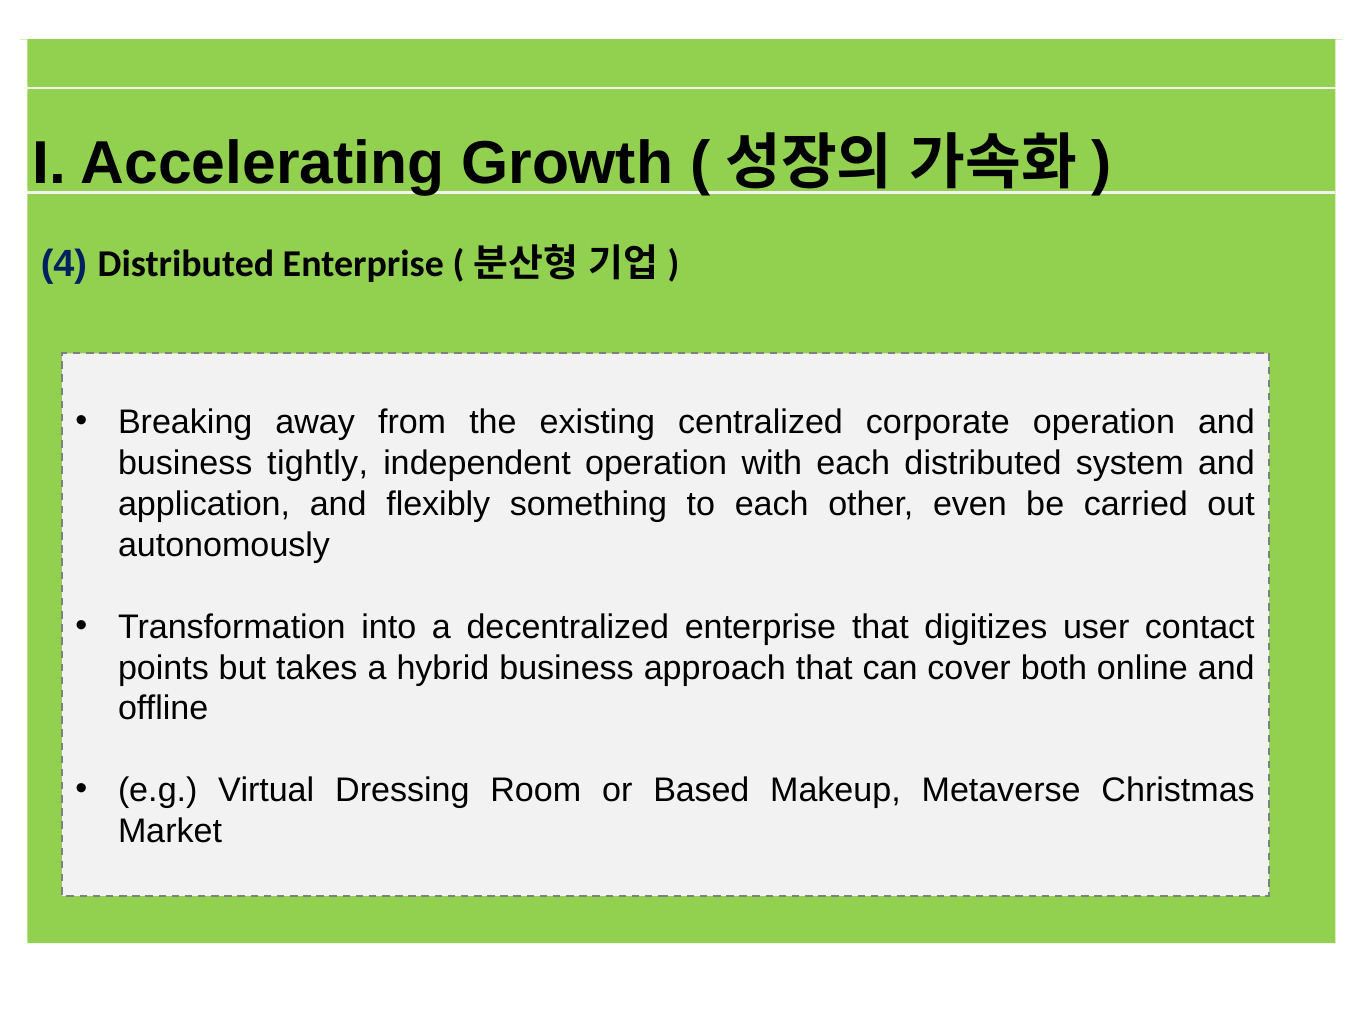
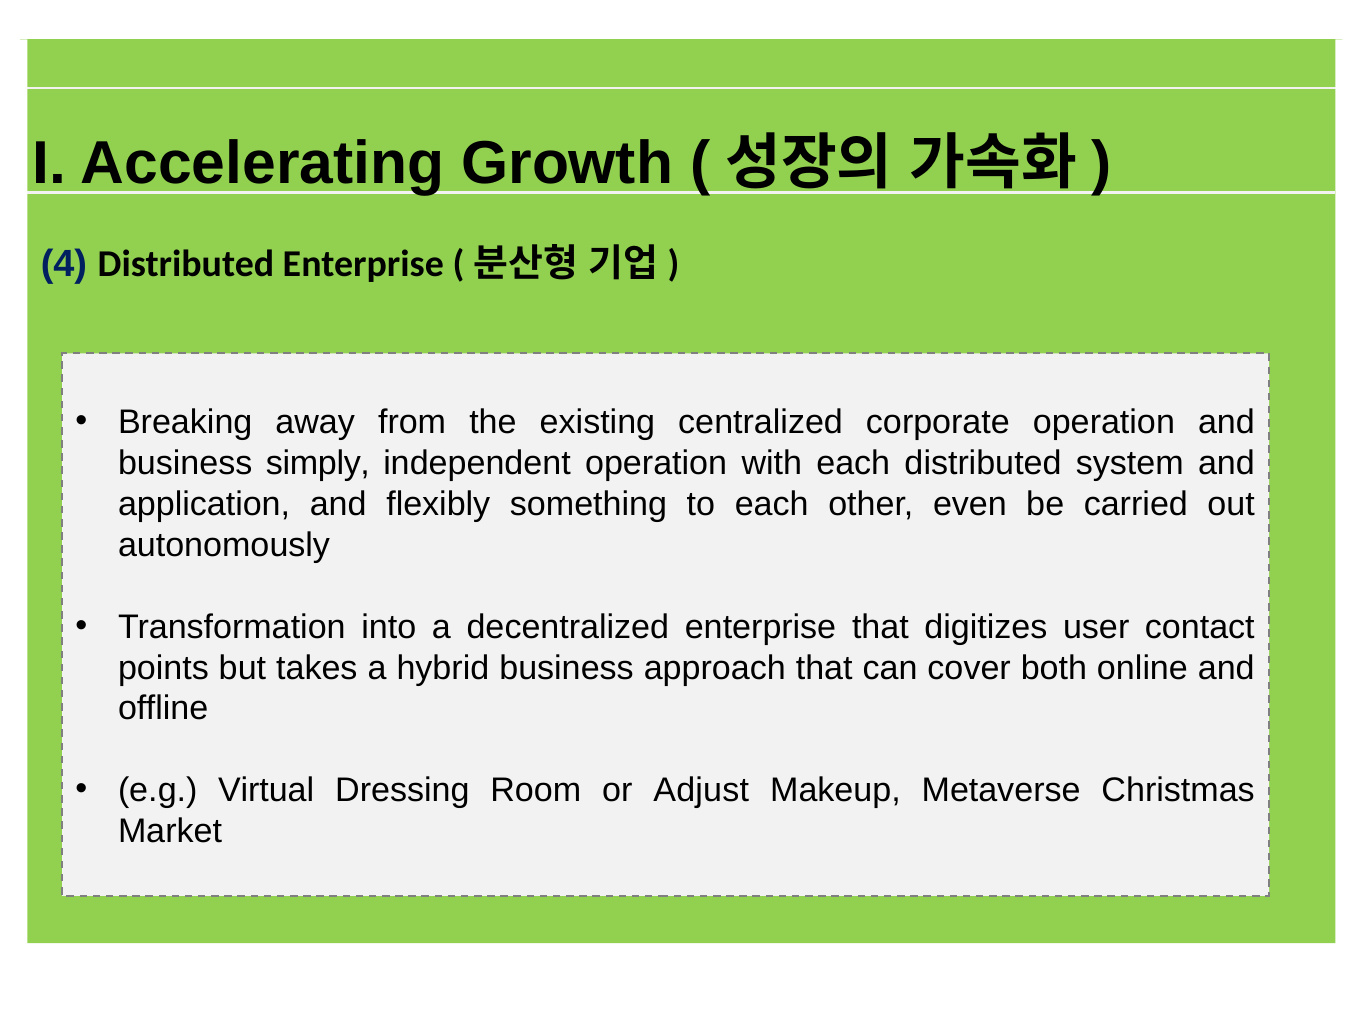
tightly: tightly -> simply
Based: Based -> Adjust
